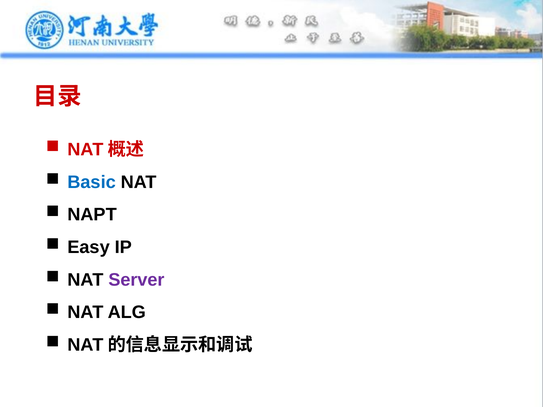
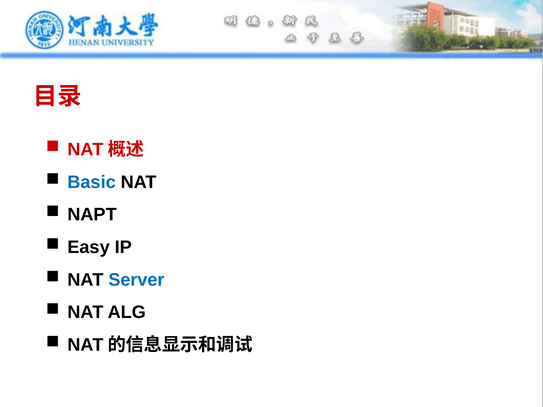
Server colour: purple -> blue
